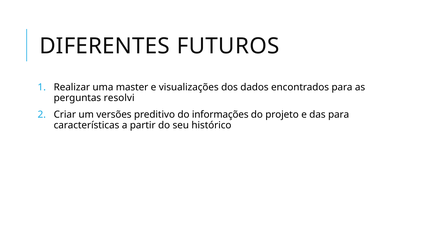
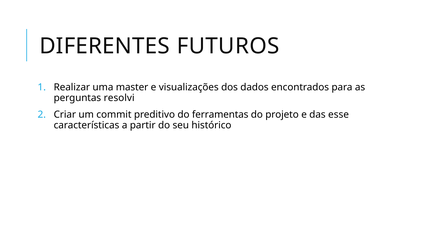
versões: versões -> commit
informações: informações -> ferramentas
das para: para -> esse
